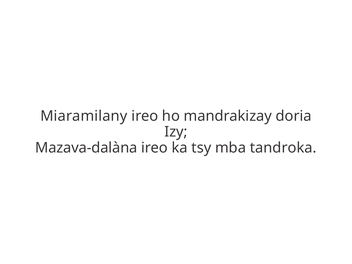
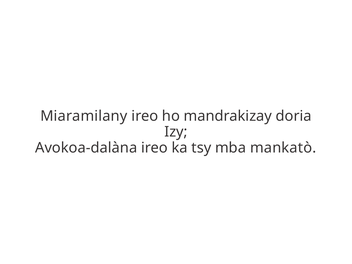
Mazava-dalàna: Mazava-dalàna -> Avokoa-dalàna
tandroka: tandroka -> mankatò
